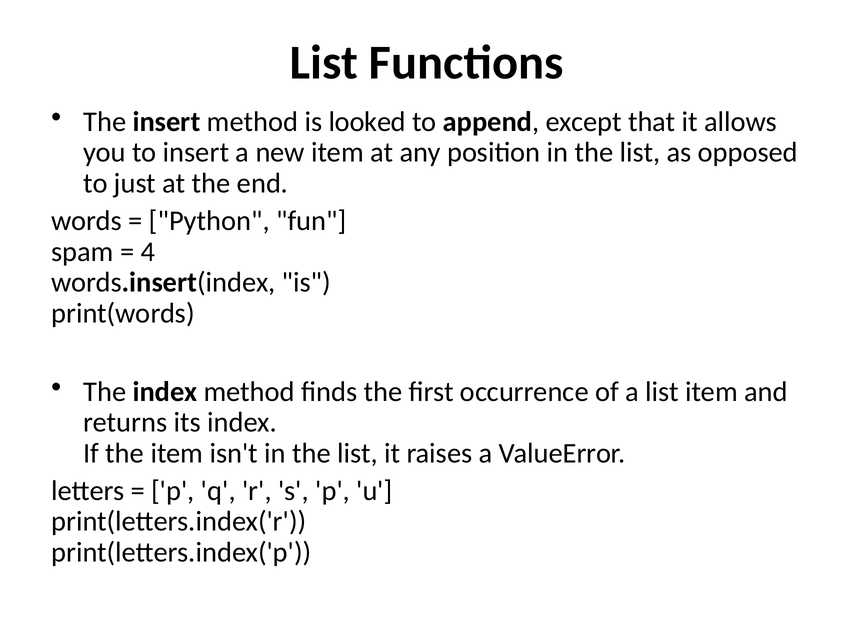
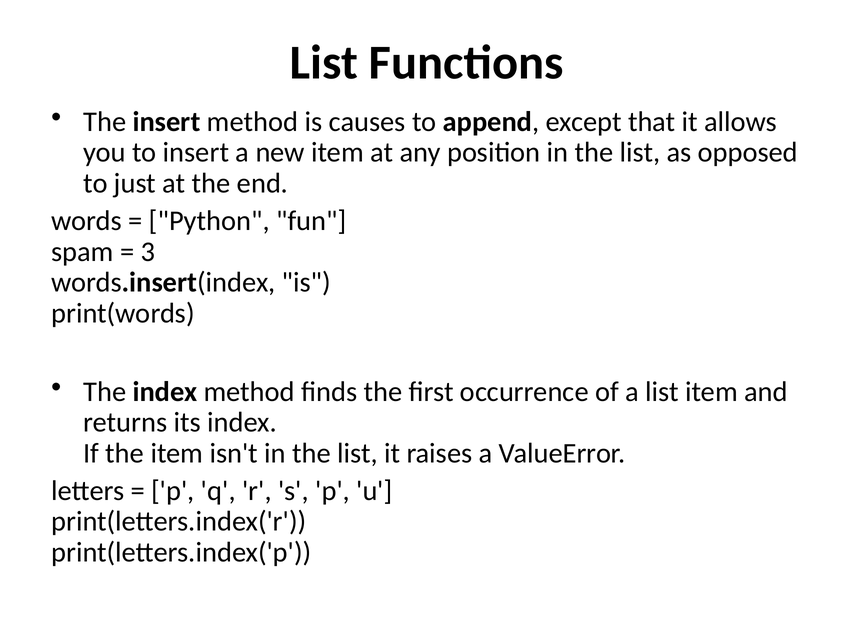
looked: looked -> causes
4: 4 -> 3
